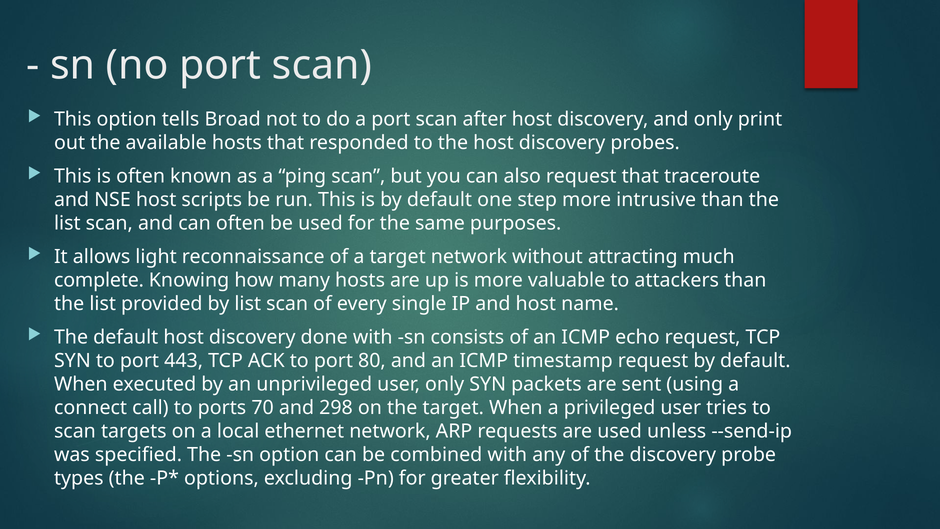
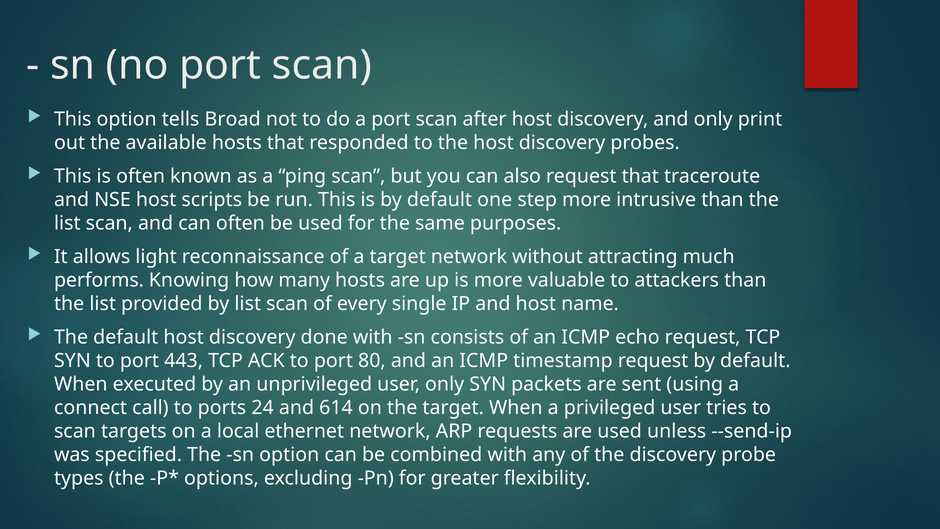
complete: complete -> performs
70: 70 -> 24
298: 298 -> 614
